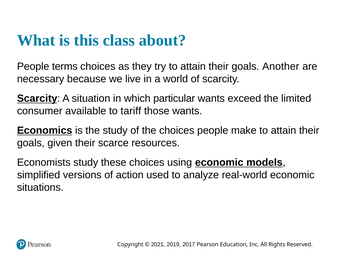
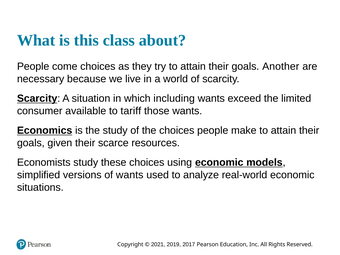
terms: terms -> come
particular: particular -> including
of action: action -> wants
